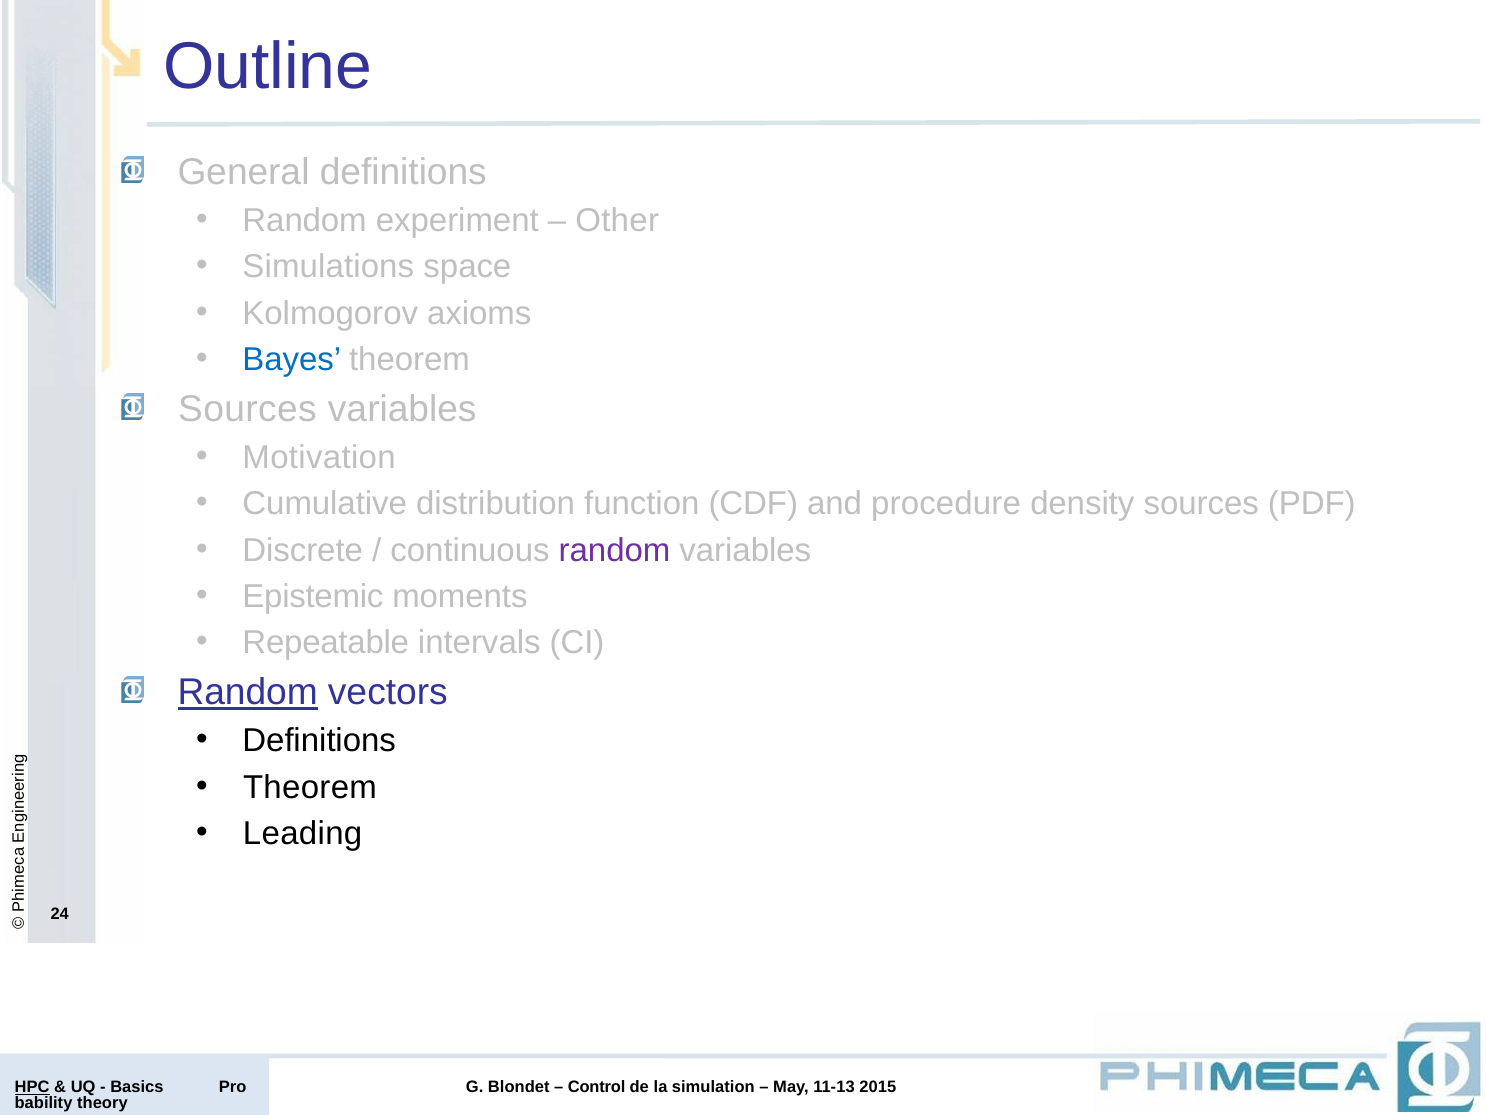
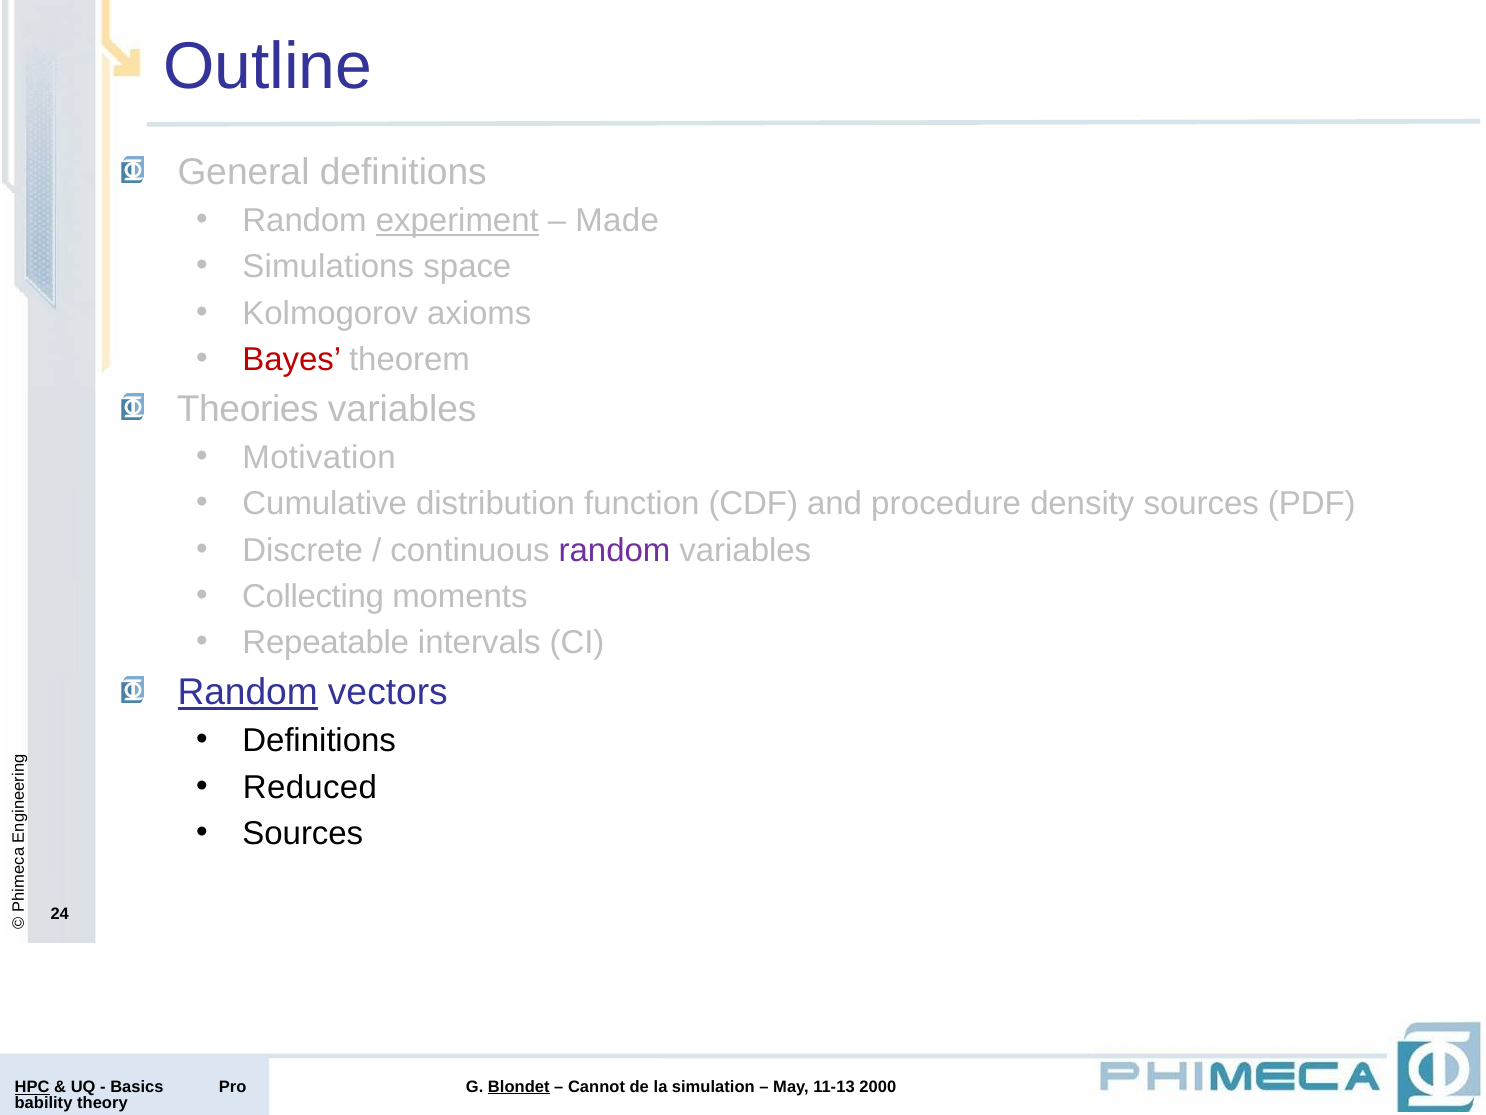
experiment underline: none -> present
Other: Other -> Made
Bayes colour: blue -> red
Sources at (247, 409): Sources -> Theories
Epistemic: Epistemic -> Collecting
Theorem at (310, 787): Theorem -> Reduced
Leading at (303, 833): Leading -> Sources
Blondet underline: none -> present
Control: Control -> Cannot
2015: 2015 -> 2000
